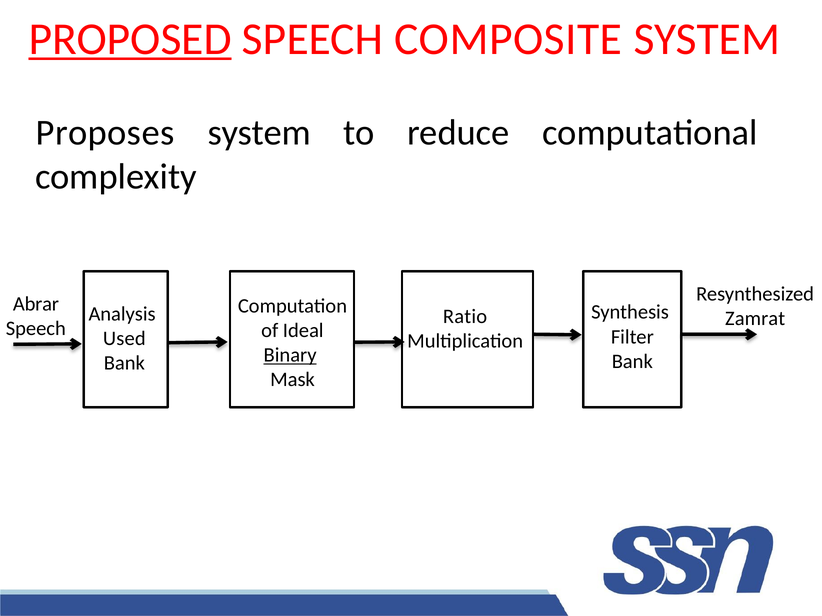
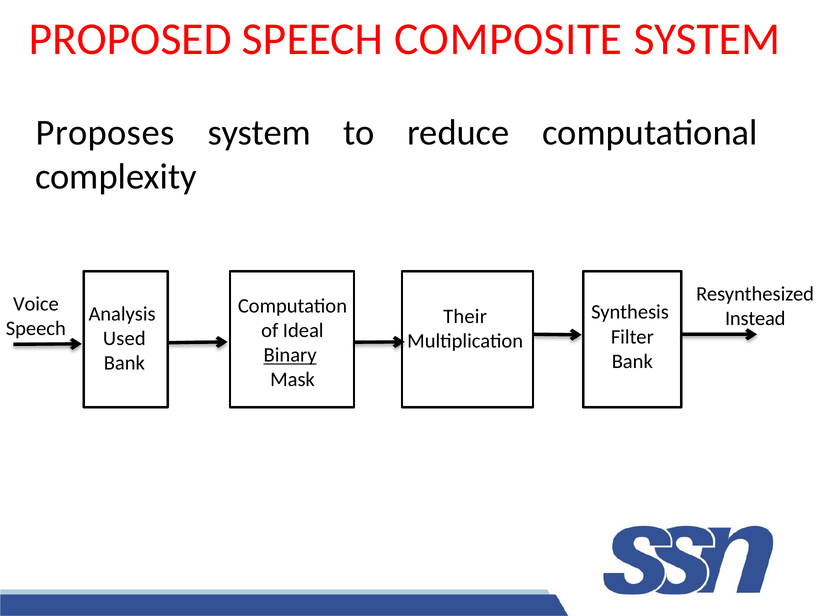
PROPOSED underline: present -> none
Abrar: Abrar -> Voice
Ratio: Ratio -> Their
Zamrat: Zamrat -> Instead
